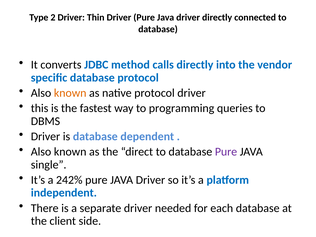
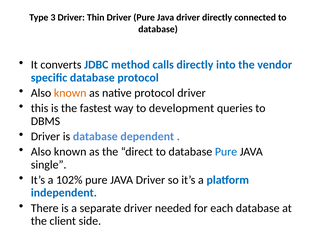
2: 2 -> 3
programming: programming -> development
Pure at (226, 152) colour: purple -> blue
242%: 242% -> 102%
